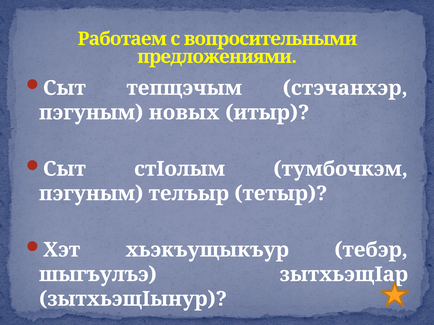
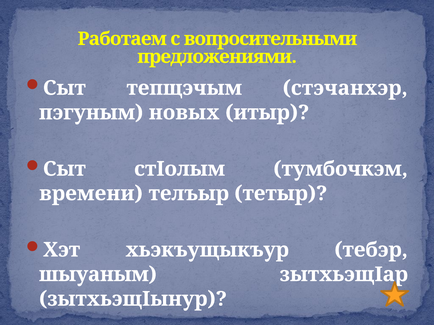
пэгуным at (91, 194): пэгуным -> времени
шыгъулъэ: шыгъулъэ -> шыуаным
